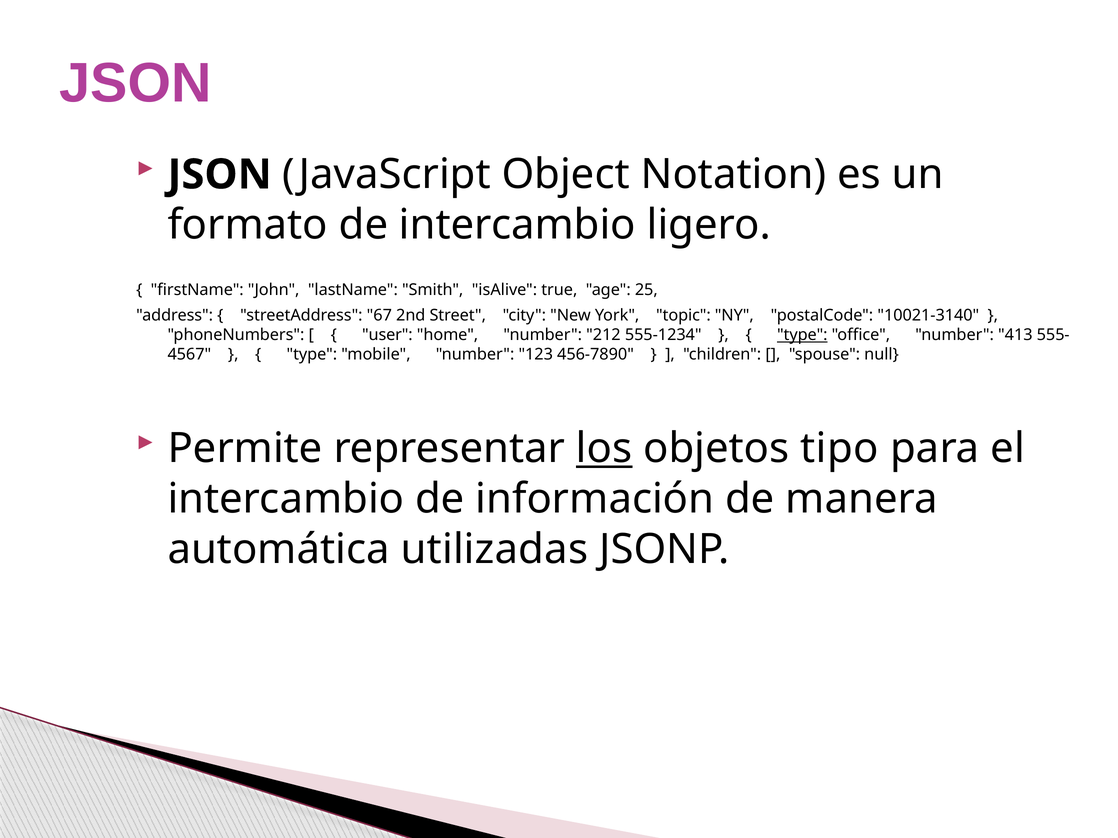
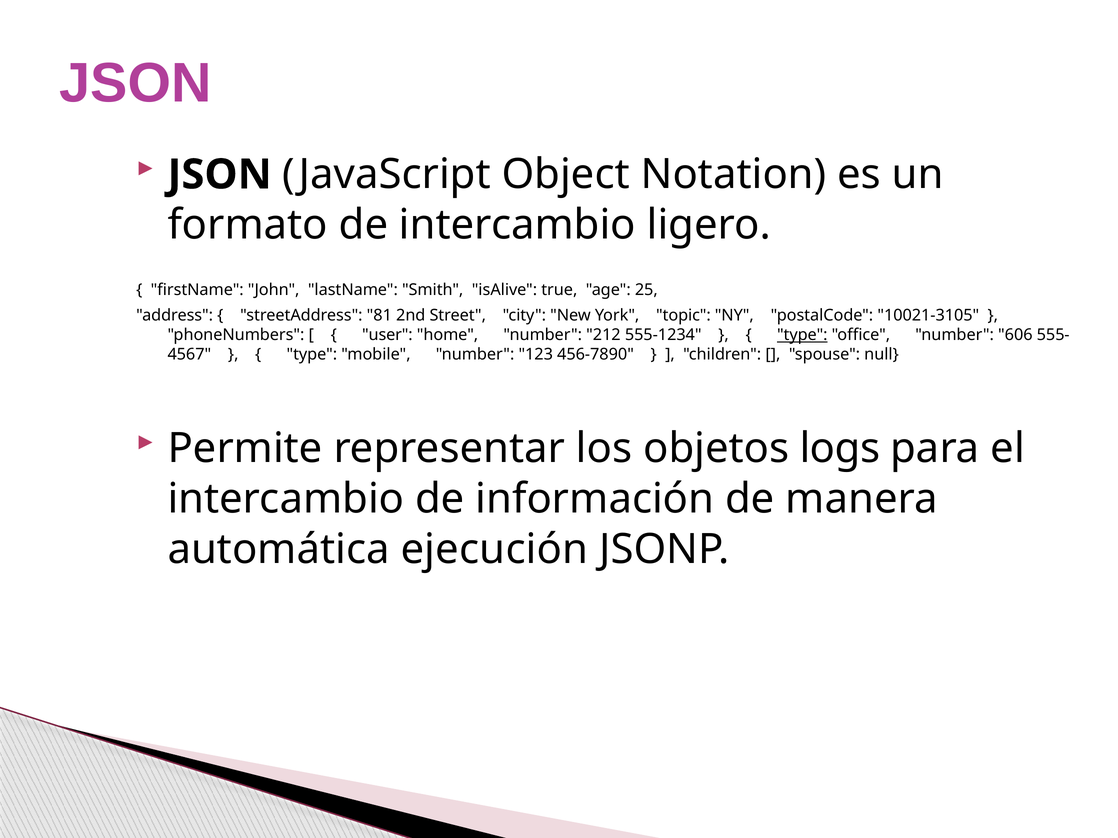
67: 67 -> 81
10021-3140: 10021-3140 -> 10021-3105
413: 413 -> 606
los underline: present -> none
tipo: tipo -> logs
utilizadas: utilizadas -> ejecución
